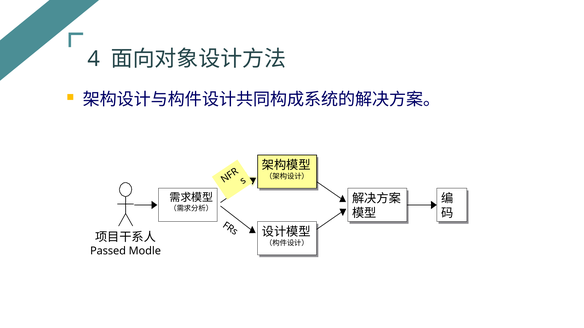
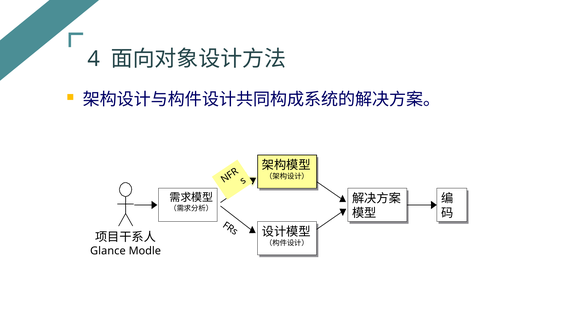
Passed: Passed -> Glance
